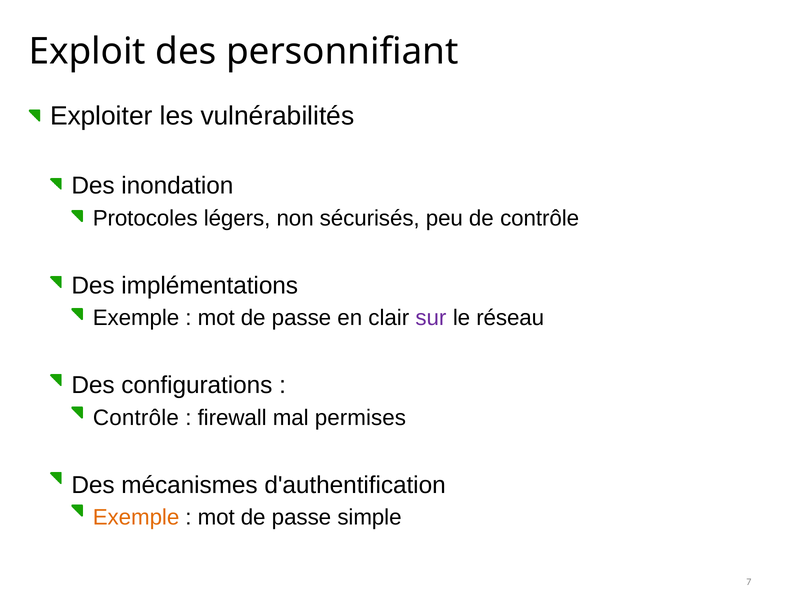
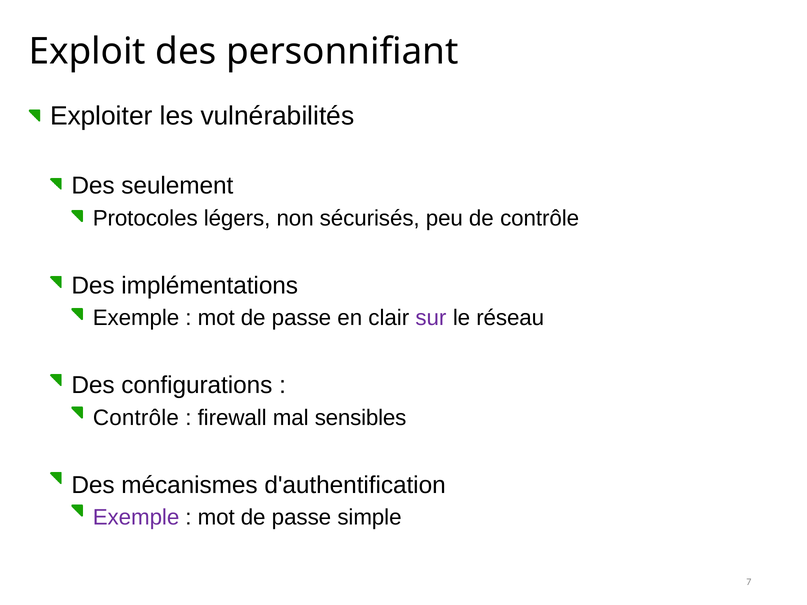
inondation: inondation -> seulement
permises: permises -> sensibles
Exemple at (136, 517) colour: orange -> purple
